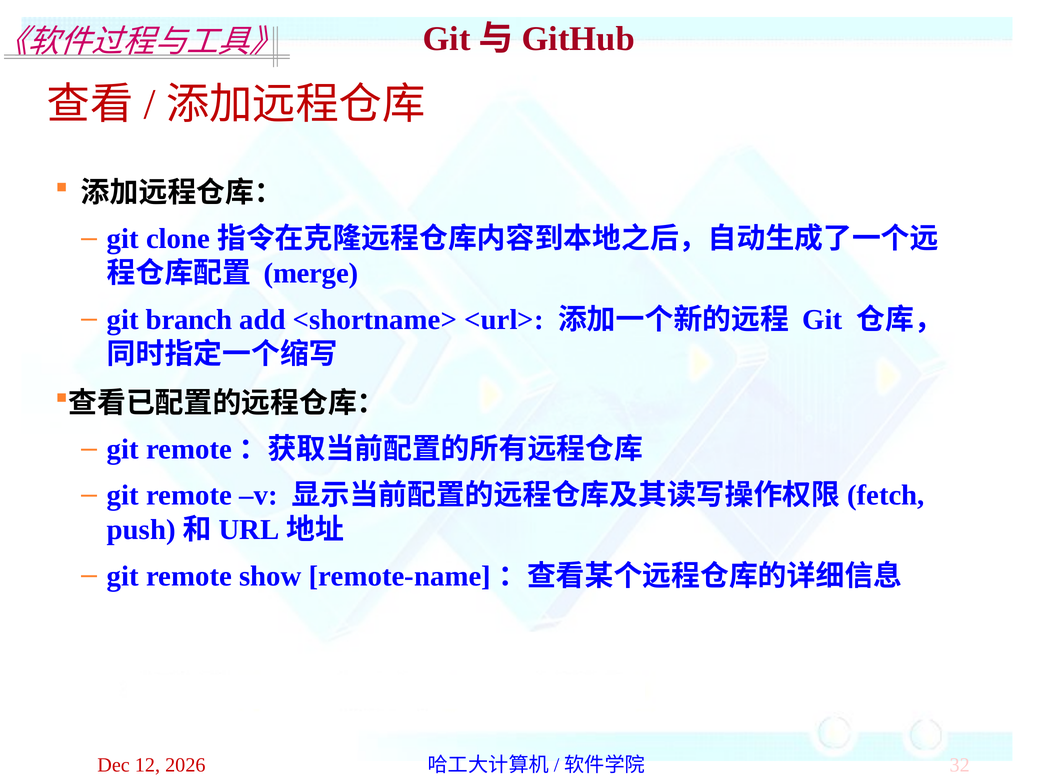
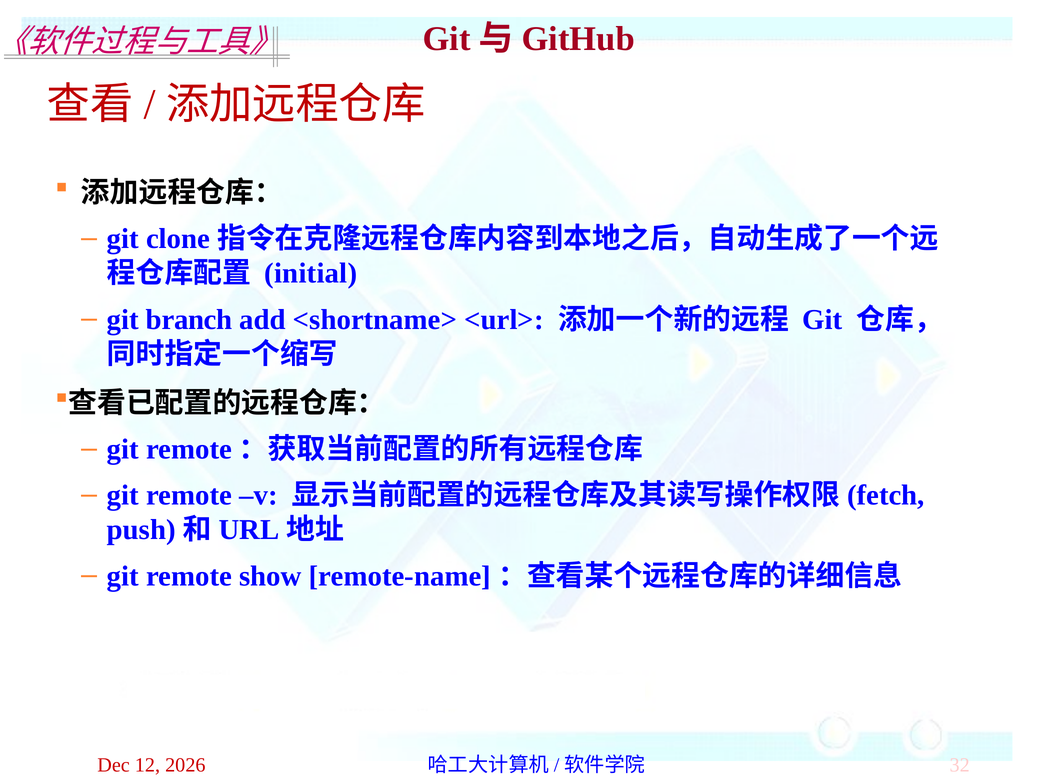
merge: merge -> initial
